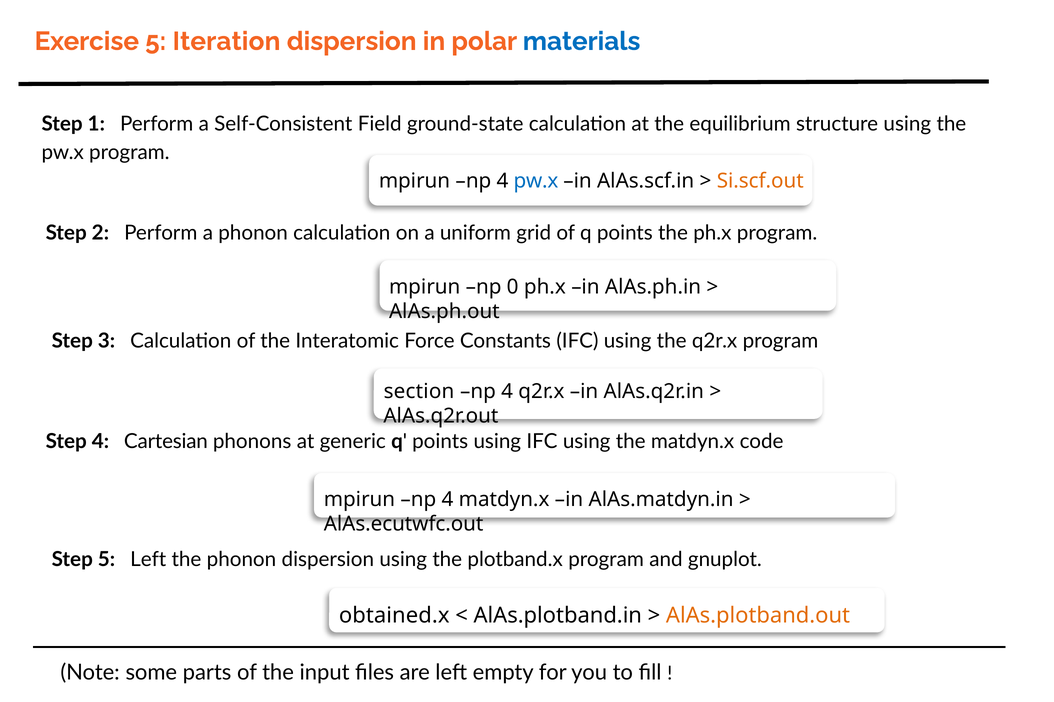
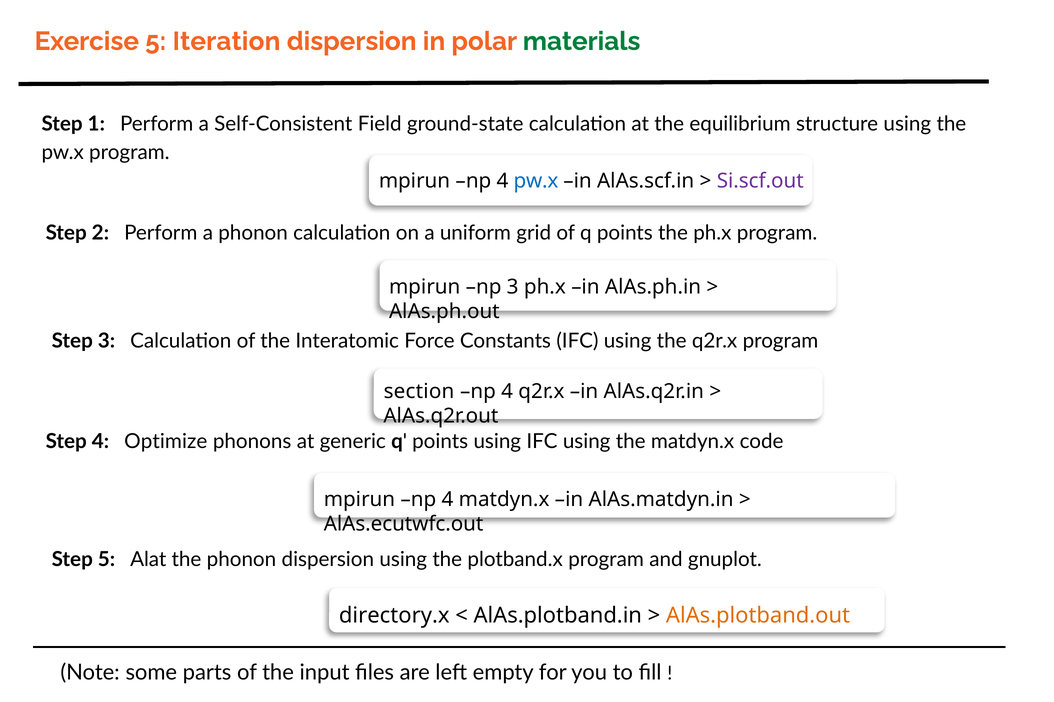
materials colour: blue -> green
Si.scf.out colour: orange -> purple
np 0: 0 -> 3
Cartesian: Cartesian -> Optimize
5 Left: Left -> Alat
obtained.x: obtained.x -> directory.x
